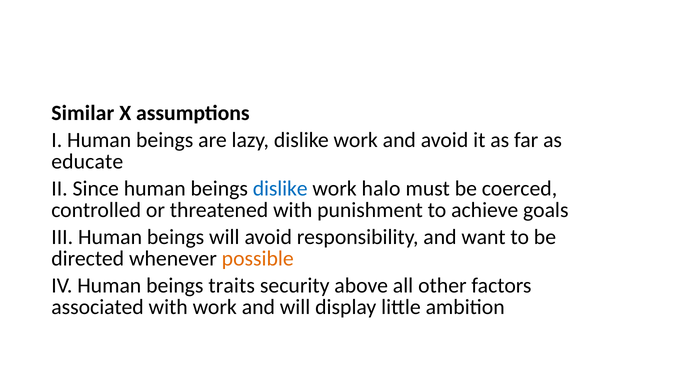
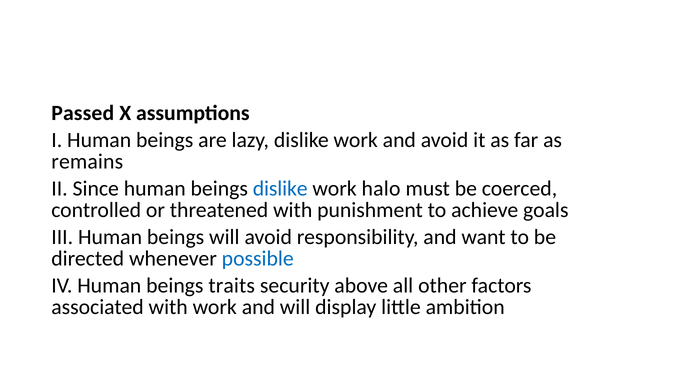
Similar: Similar -> Passed
educate: educate -> remains
possible colour: orange -> blue
